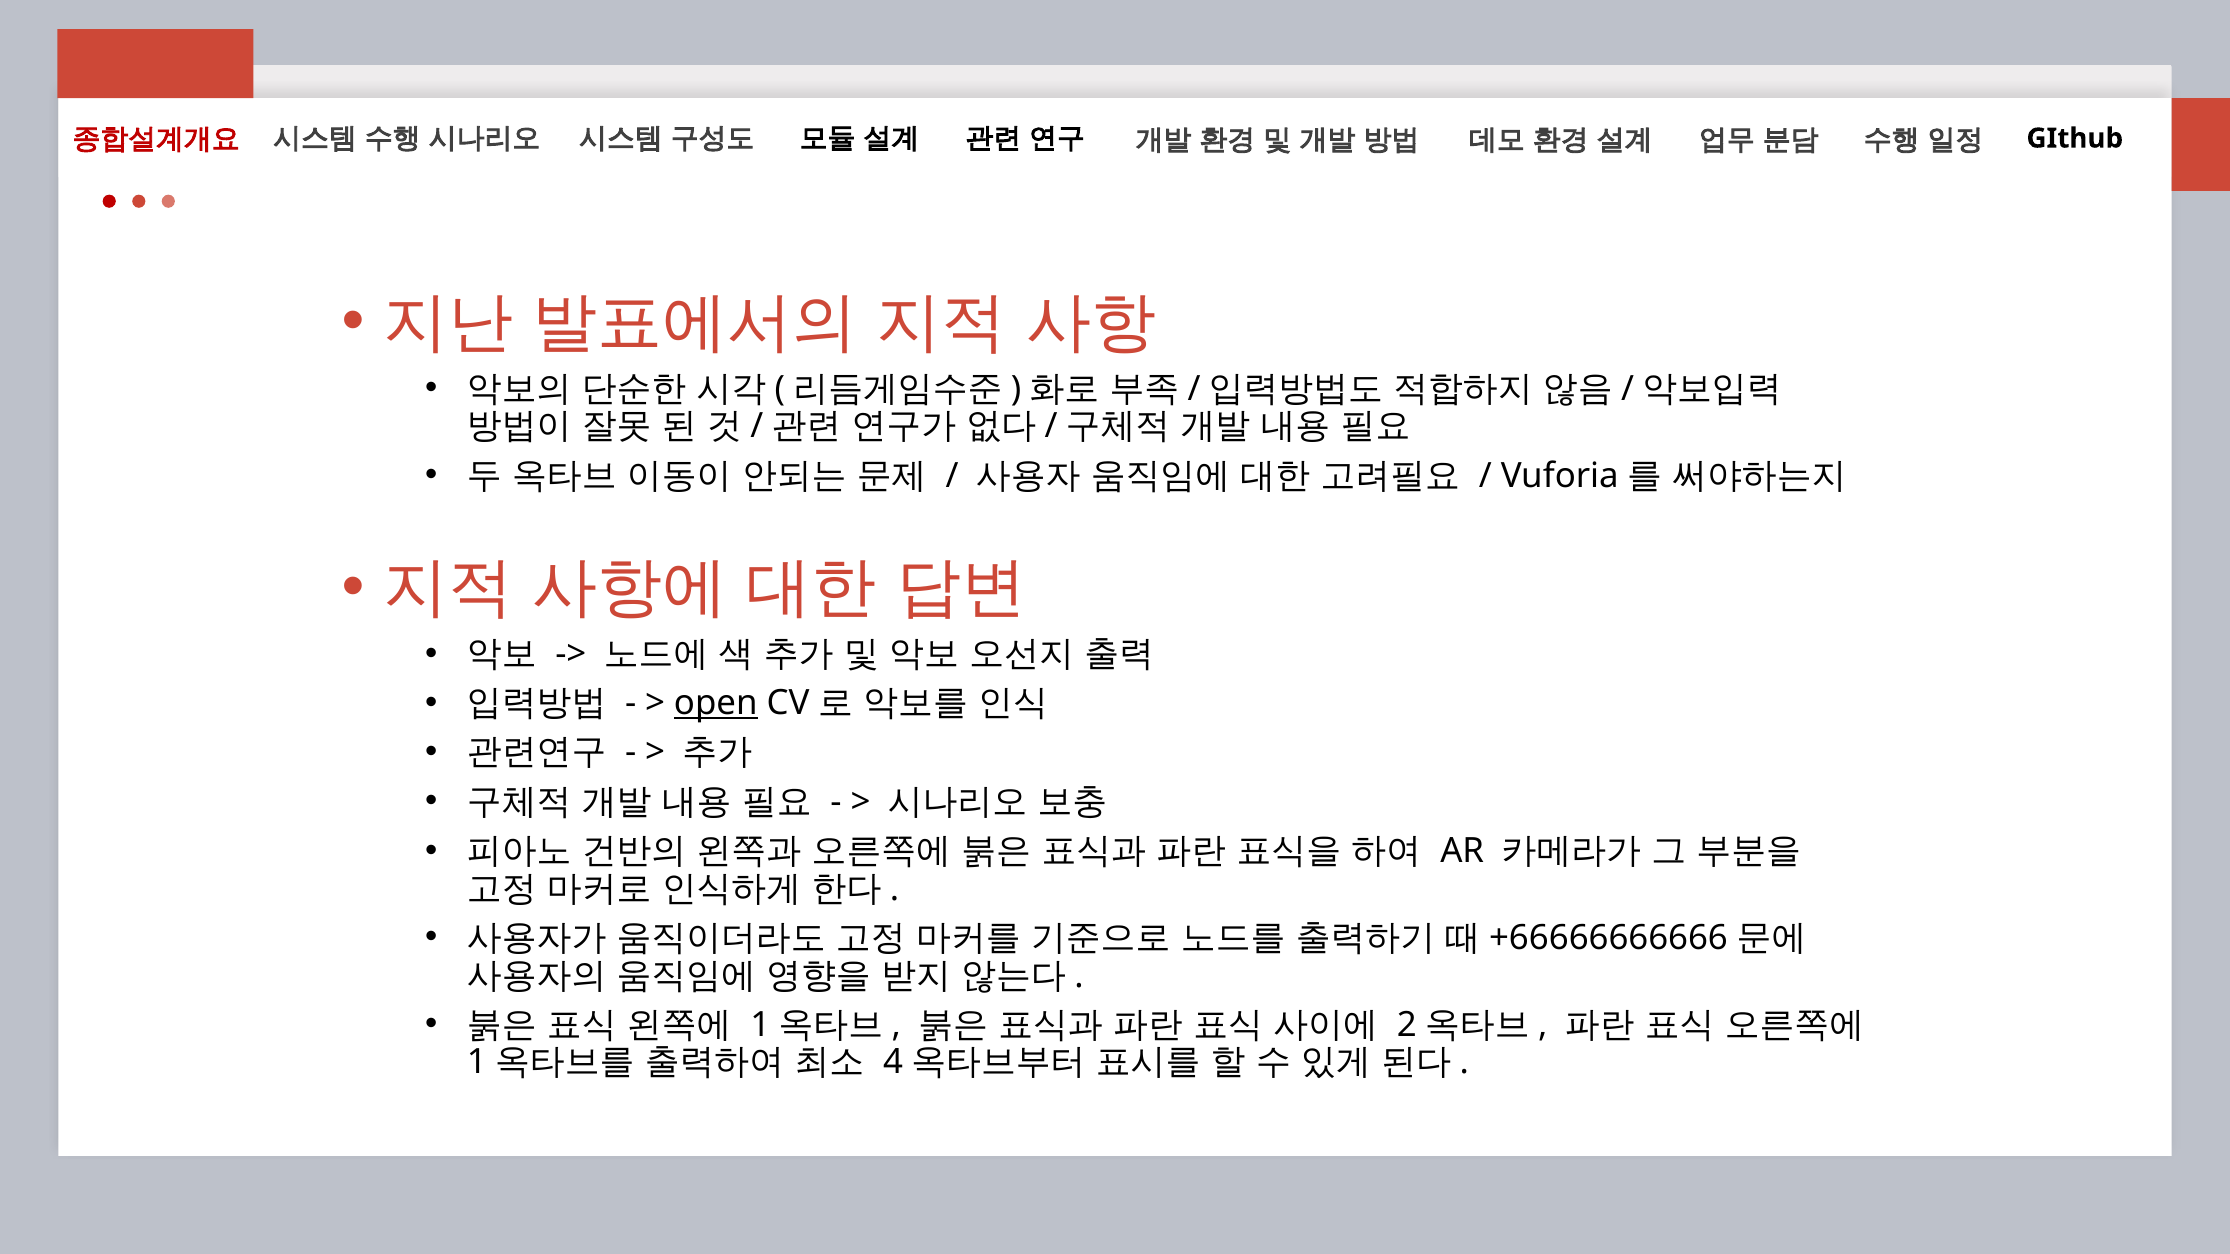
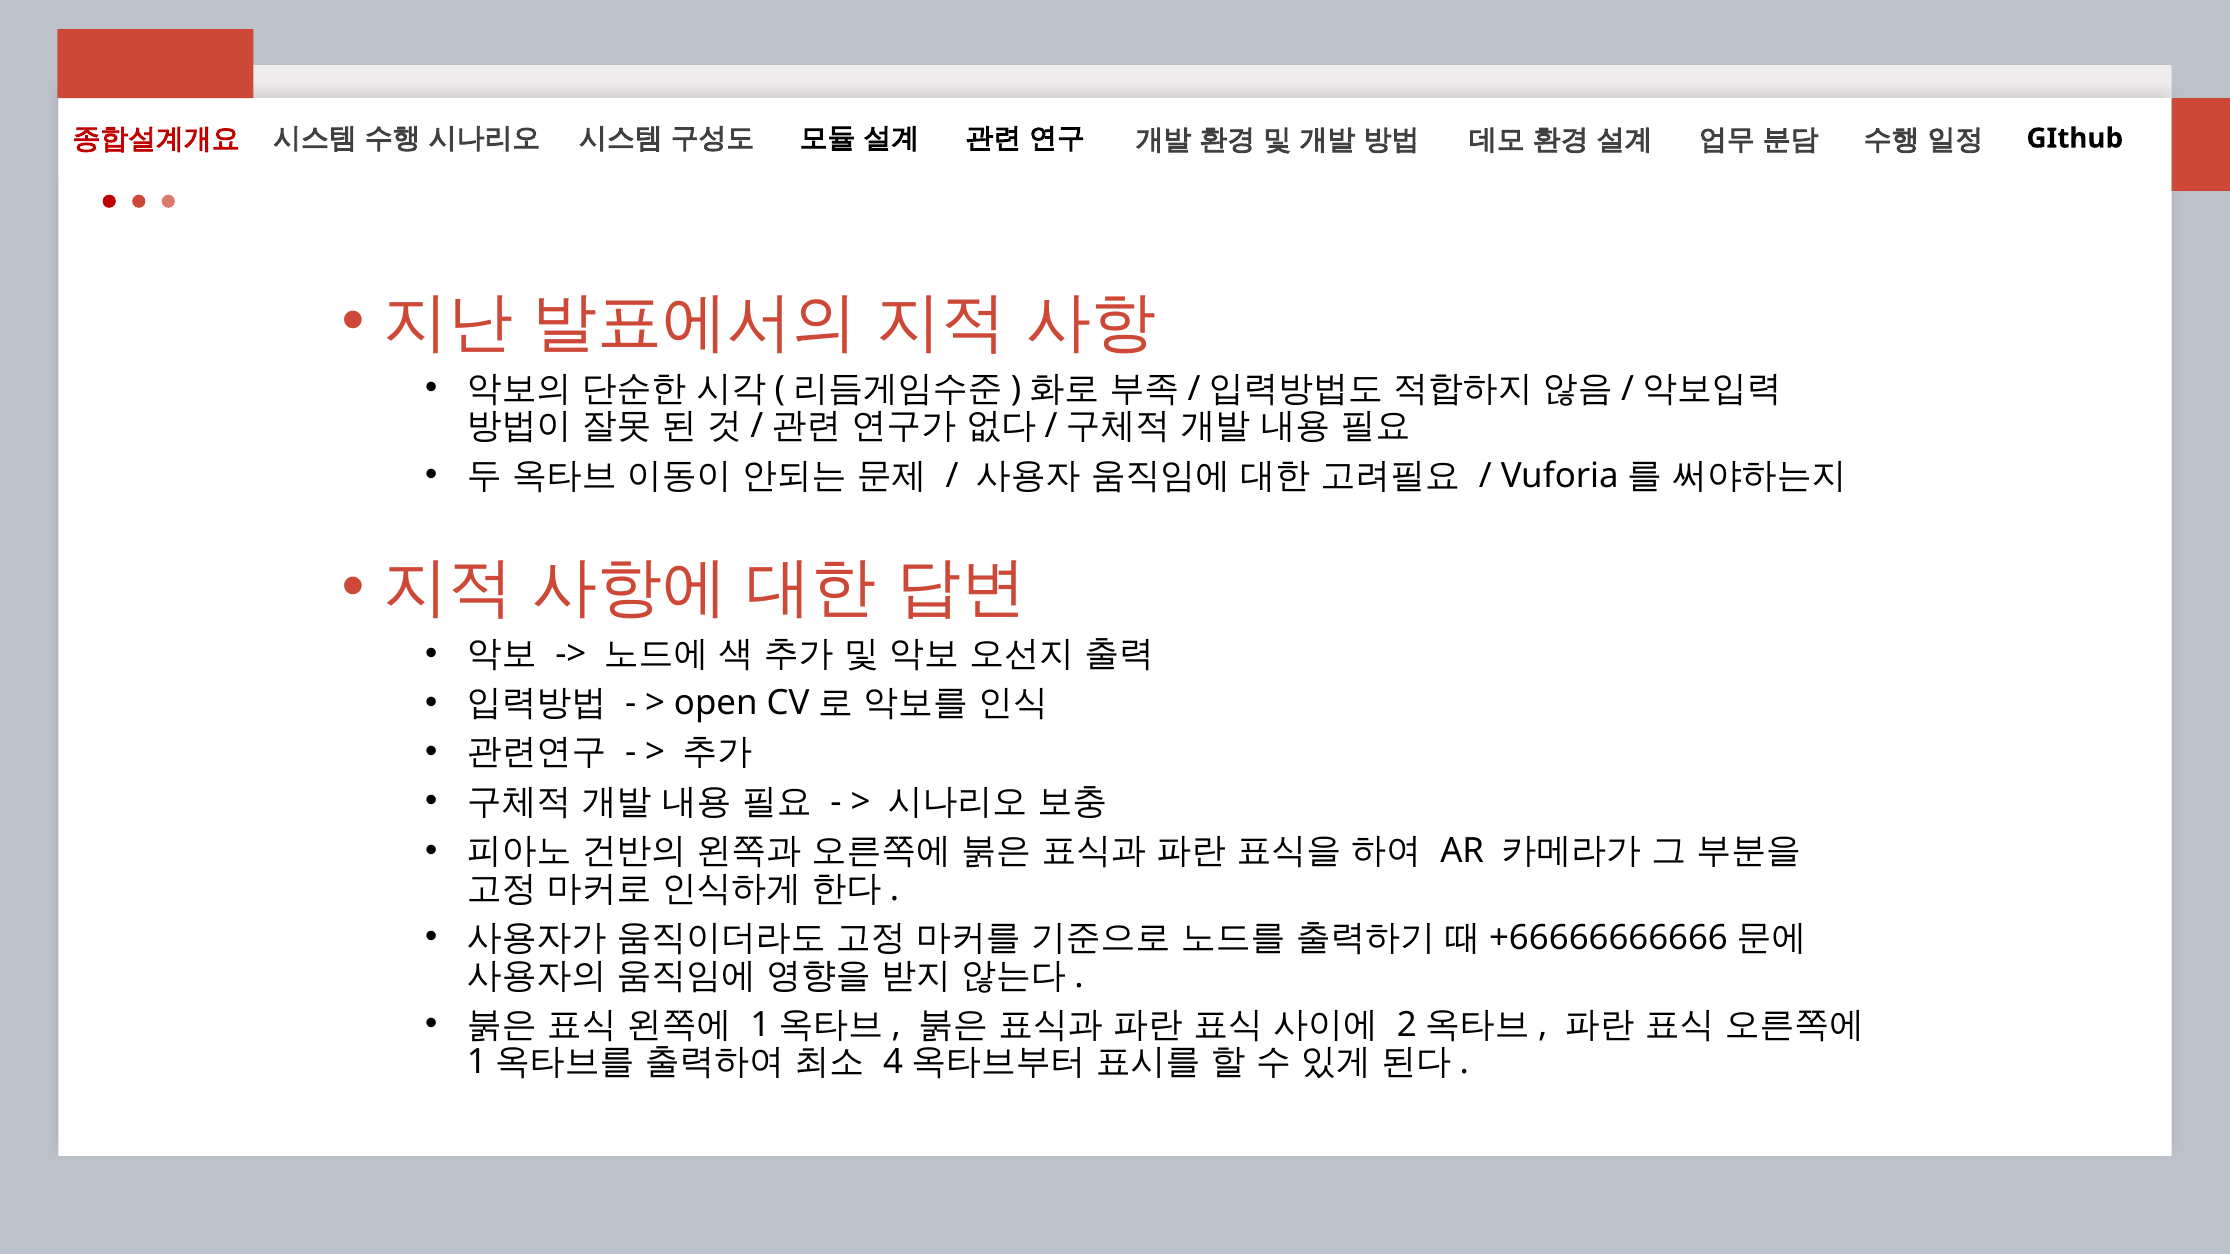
open underline: present -> none
